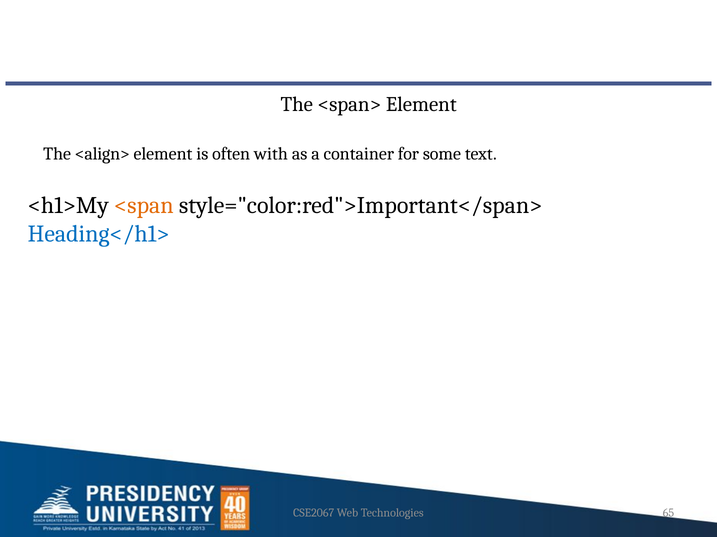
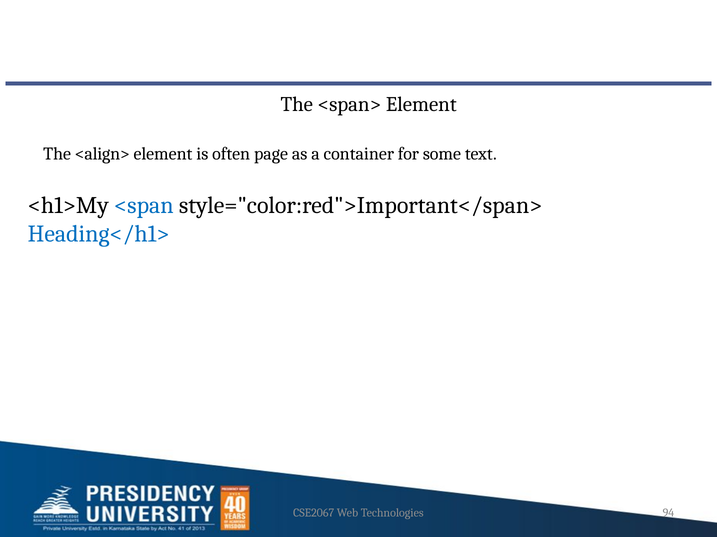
with: with -> page
<span colour: orange -> blue
65: 65 -> 94
